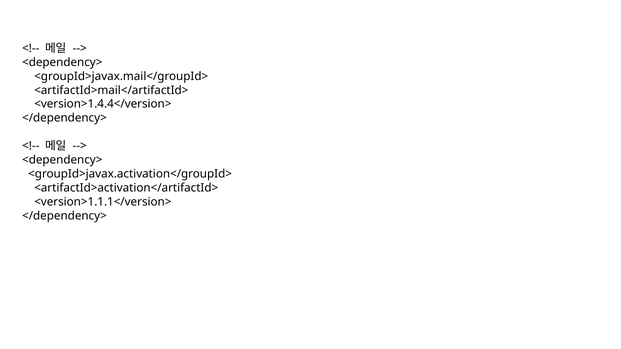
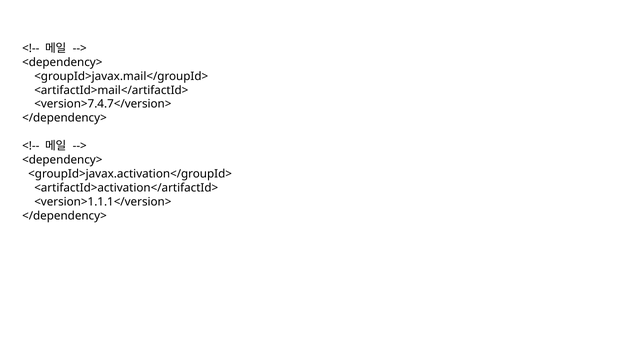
<version>1.4.4</version>: <version>1.4.4</version> -> <version>7.4.7</version>
